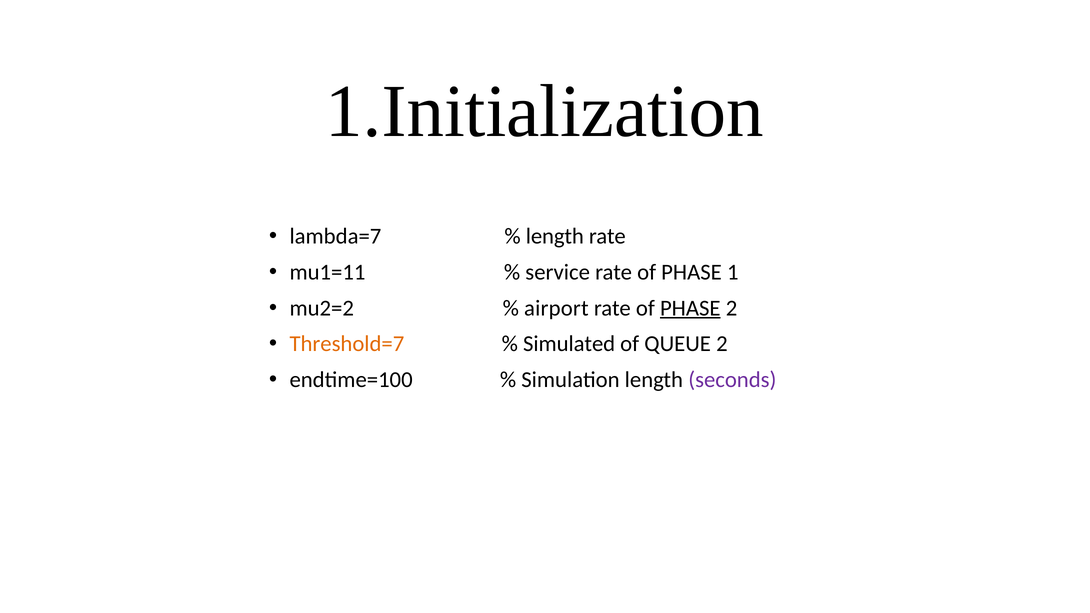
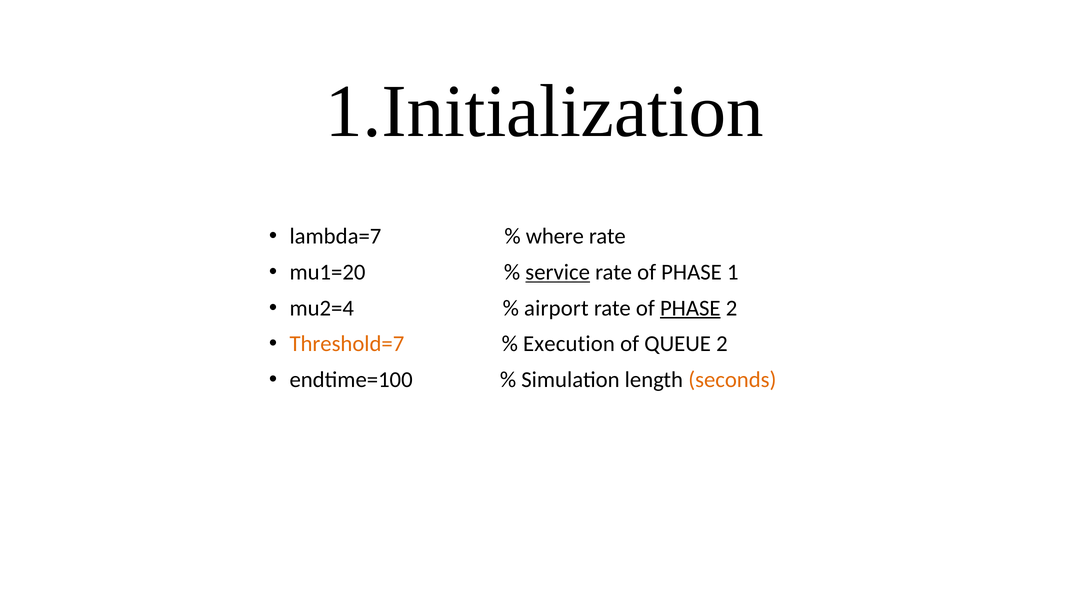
length at (555, 236): length -> where
mu1=11: mu1=11 -> mu1=20
service underline: none -> present
mu2=2: mu2=2 -> mu2=4
Simulated: Simulated -> Execution
seconds colour: purple -> orange
